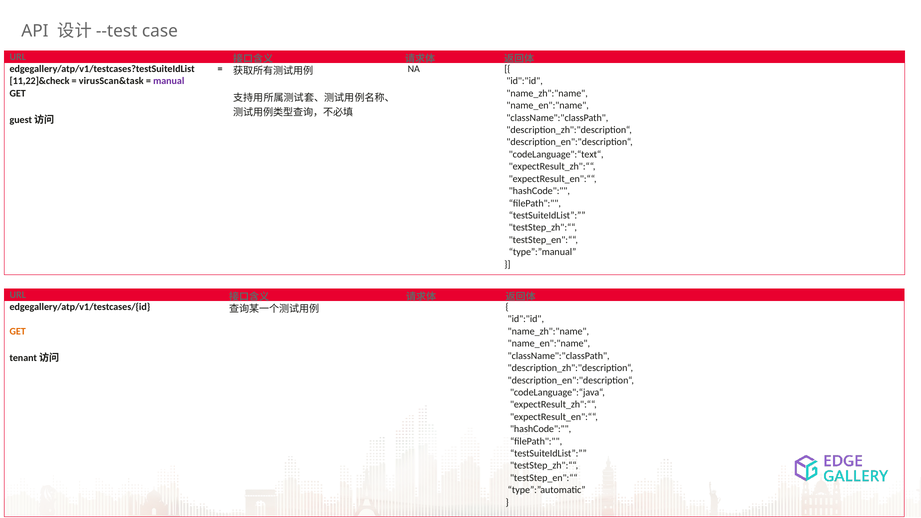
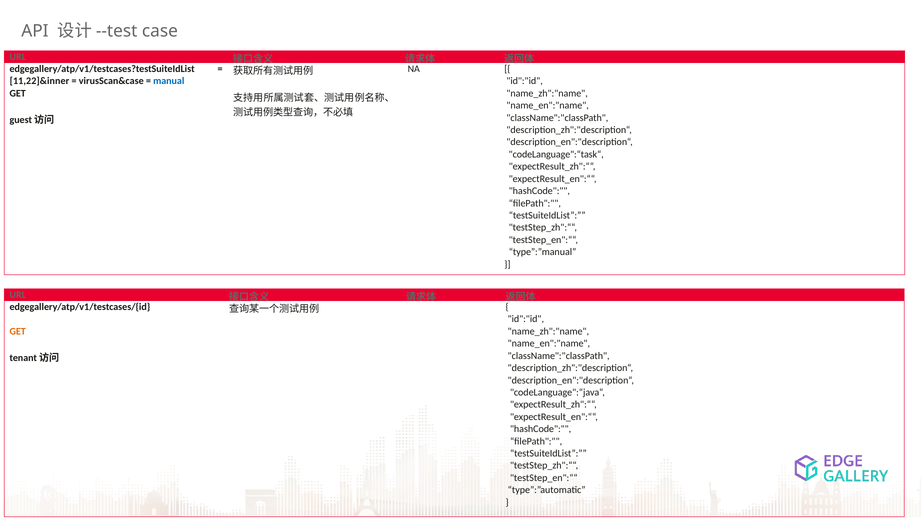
11,22]&check: 11,22]&check -> 11,22]&inner
virusScan&task: virusScan&task -> virusScan&case
manual colour: purple -> blue
codeLanguage":“text“: codeLanguage":“text“ -> codeLanguage":“task“
